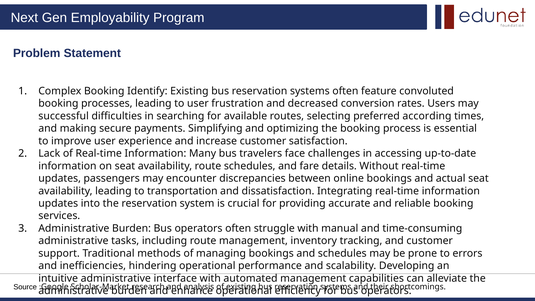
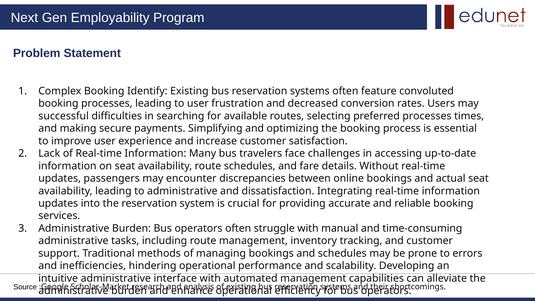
preferred according: according -> processes
to transportation: transportation -> administrative
